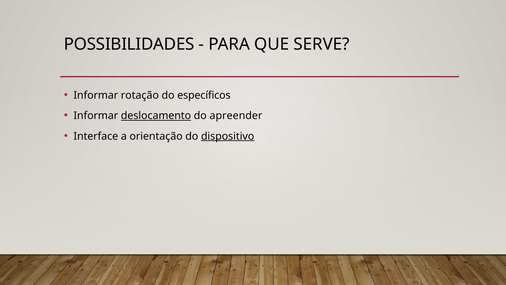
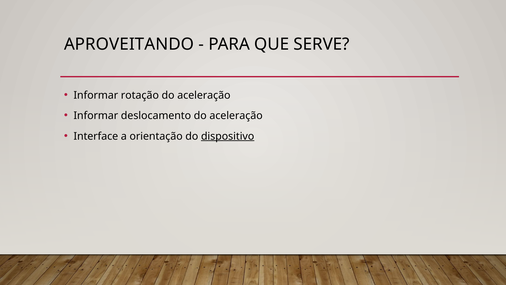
POSSIBILIDADES: POSSIBILIDADES -> APROVEITANDO
específicos at (204, 95): específicos -> aceleração
deslocamento underline: present -> none
apreender at (236, 116): apreender -> aceleração
